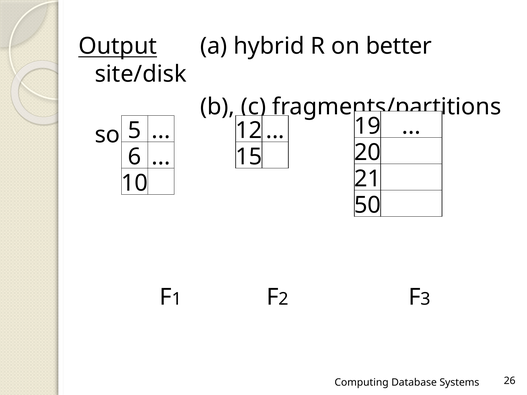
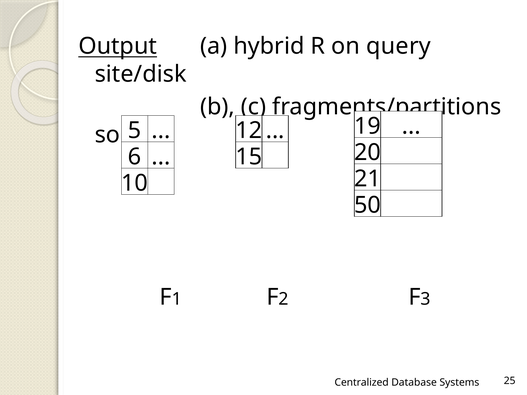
better: better -> query
Computing: Computing -> Centralized
26: 26 -> 25
